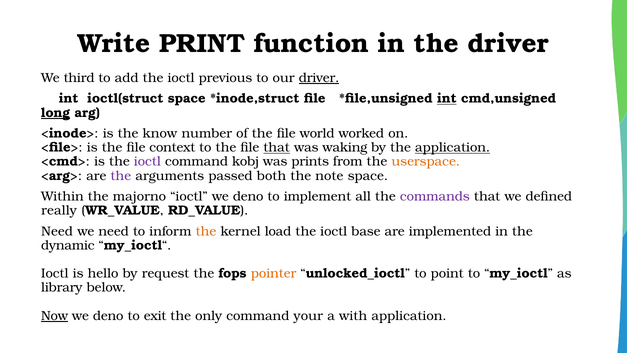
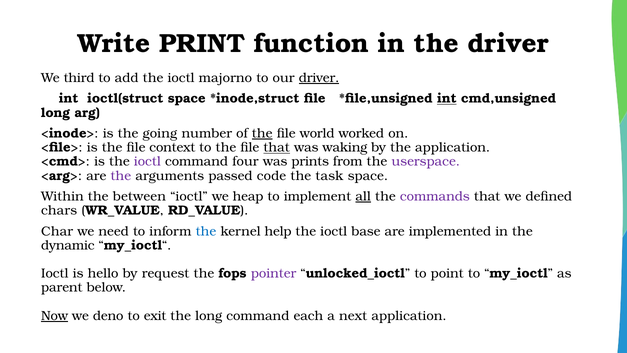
previous: previous -> majorno
long at (56, 113) underline: present -> none
know: know -> going
the at (262, 133) underline: none -> present
application at (453, 147) underline: present -> none
kobj: kobj -> four
userspace colour: orange -> purple
both: both -> code
note: note -> task
majorno: majorno -> between
ioctl we deno: deno -> heap
all underline: none -> present
really: really -> chars
Need at (57, 231): Need -> Char
the at (206, 231) colour: orange -> blue
load: load -> help
pointer colour: orange -> purple
library: library -> parent
the only: only -> long
your: your -> each
with: with -> next
